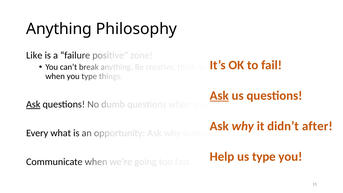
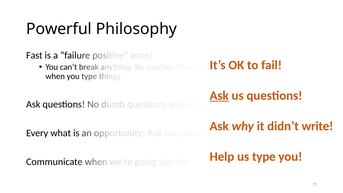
Anything at (59, 29): Anything -> Powerful
Like at (34, 55): Like -> Fast
Ask at (33, 104) underline: present -> none
after: after -> write
